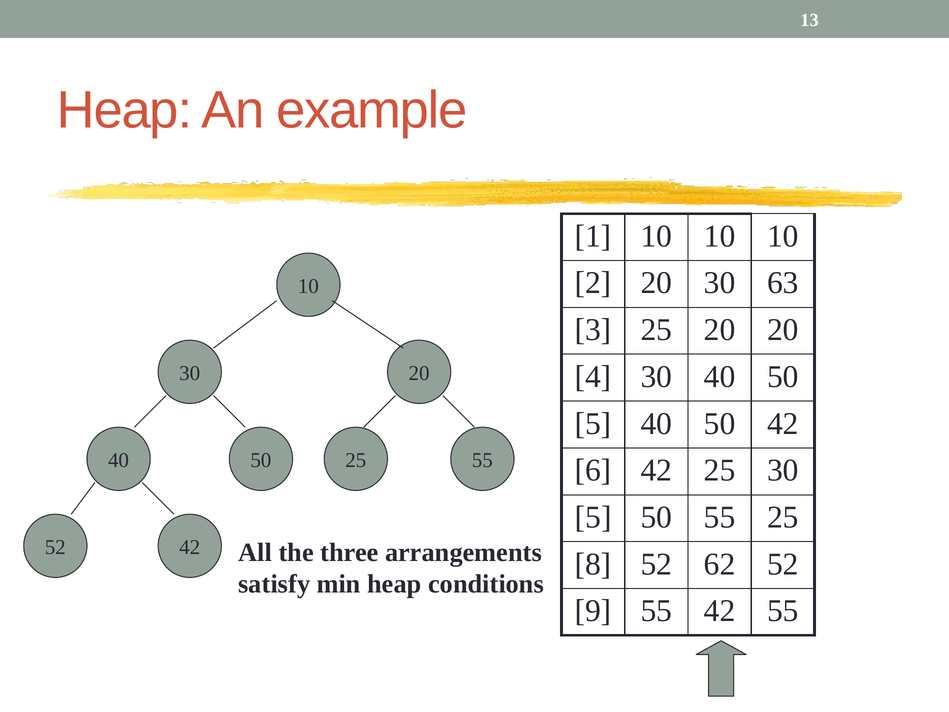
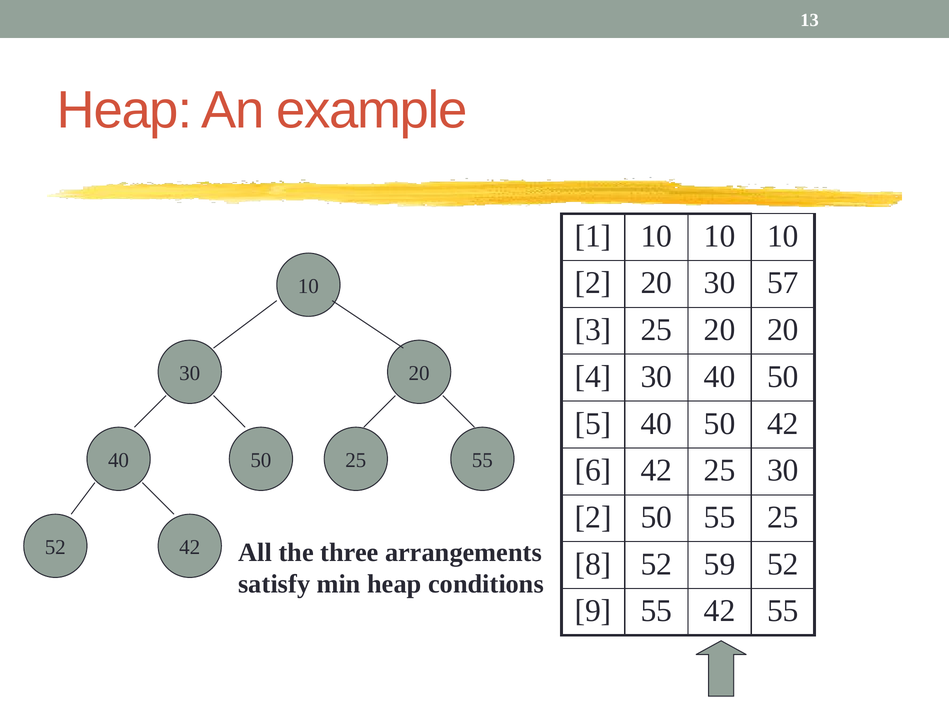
63: 63 -> 57
5 at (593, 517): 5 -> 2
62: 62 -> 59
